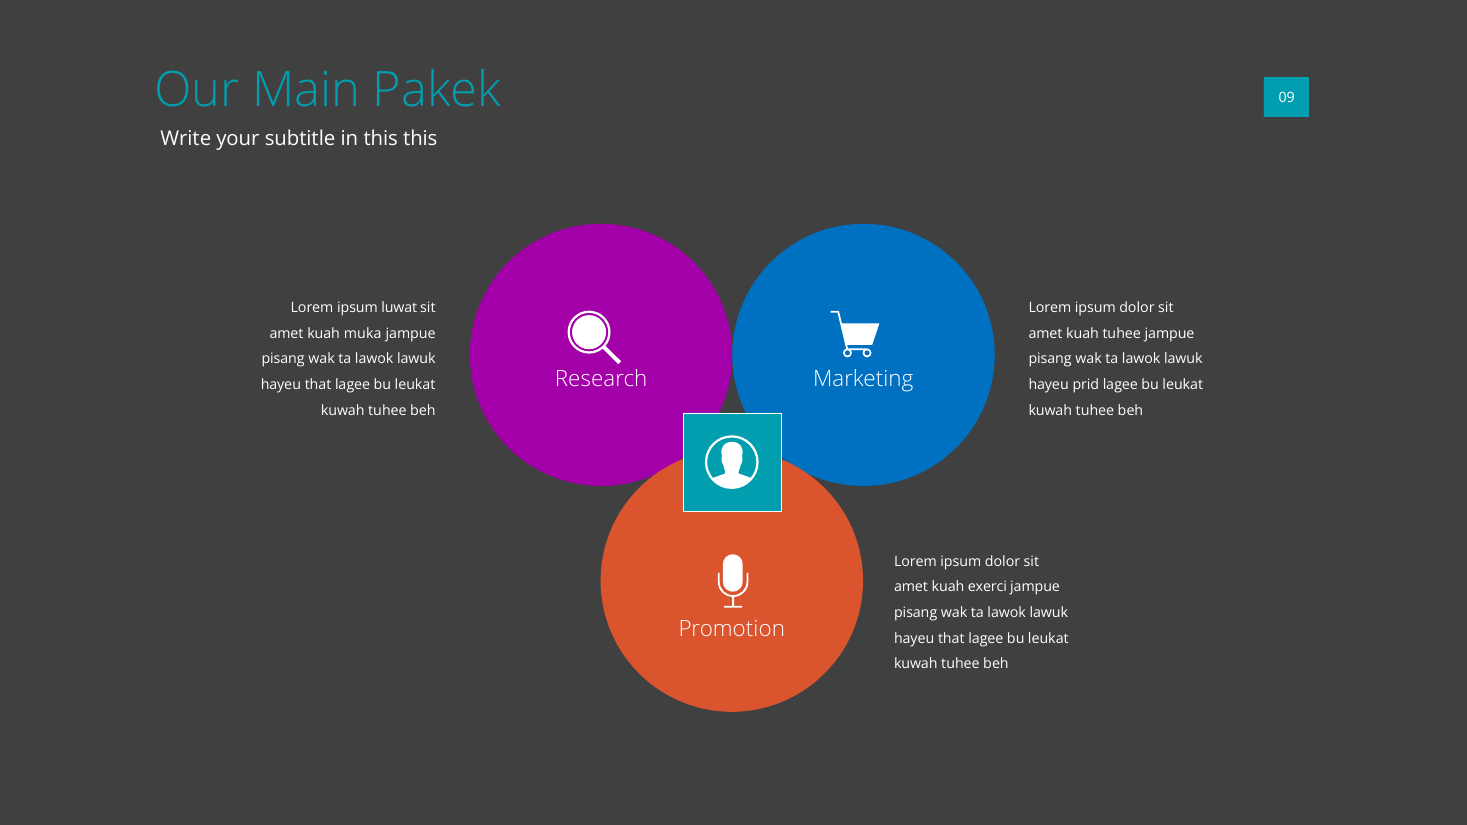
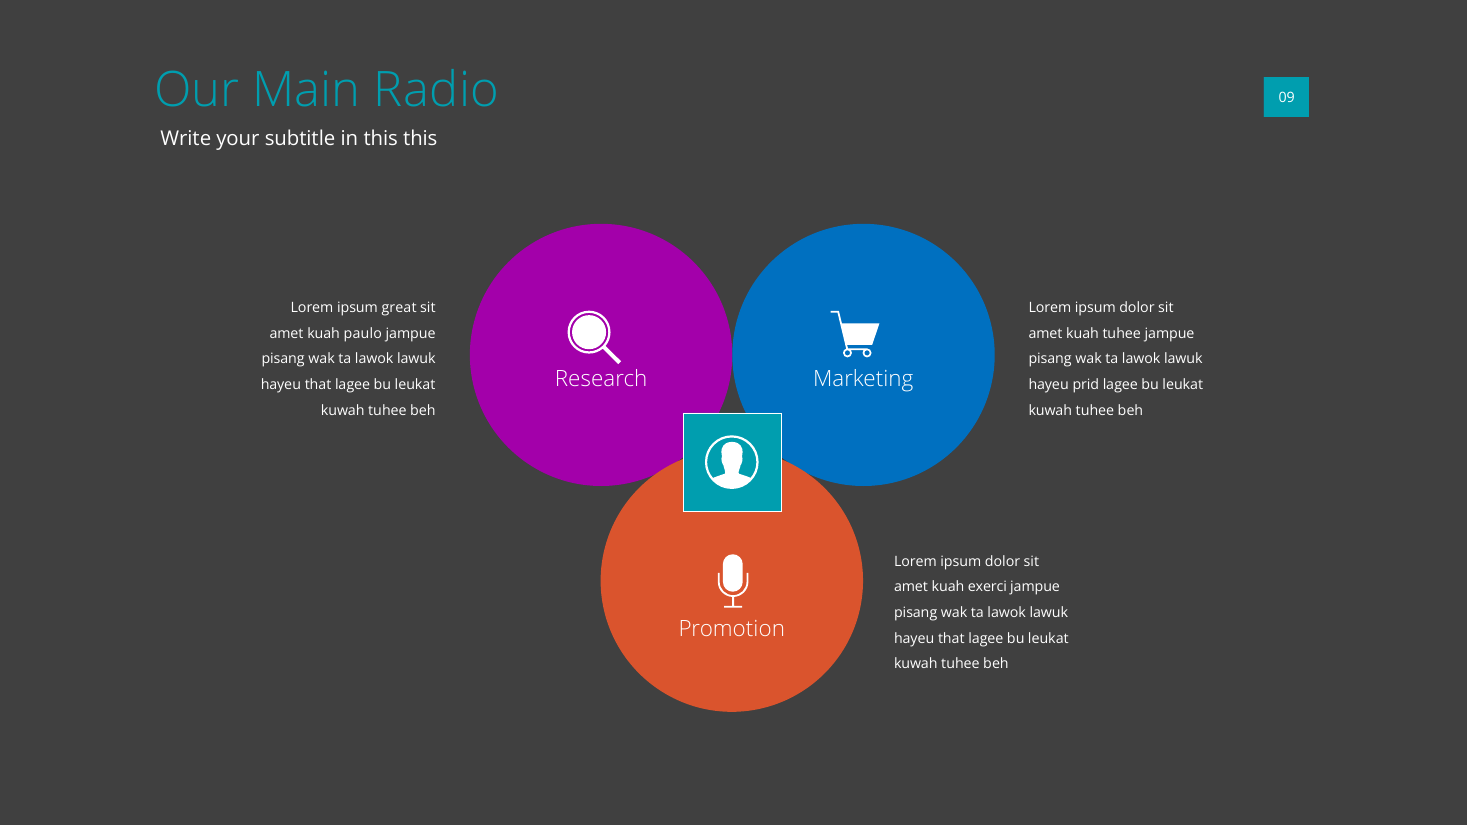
Pakek: Pakek -> Radio
luwat: luwat -> great
muka: muka -> paulo
